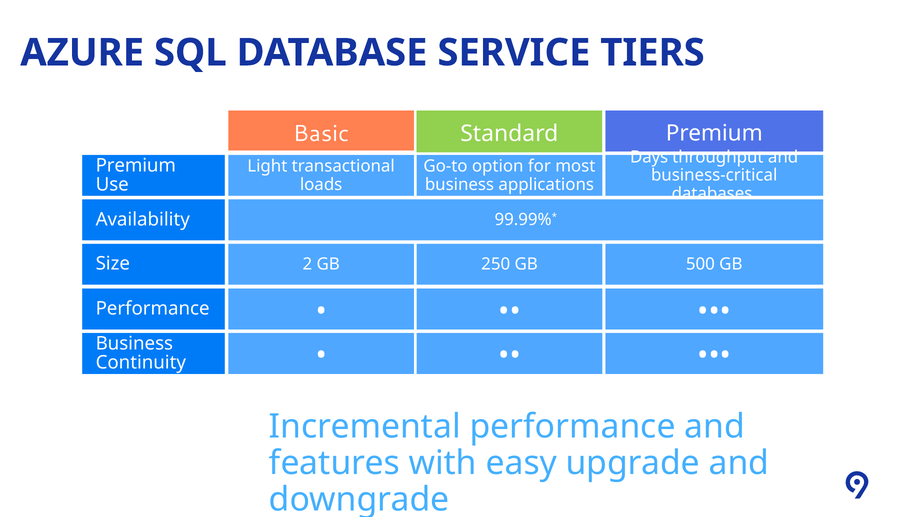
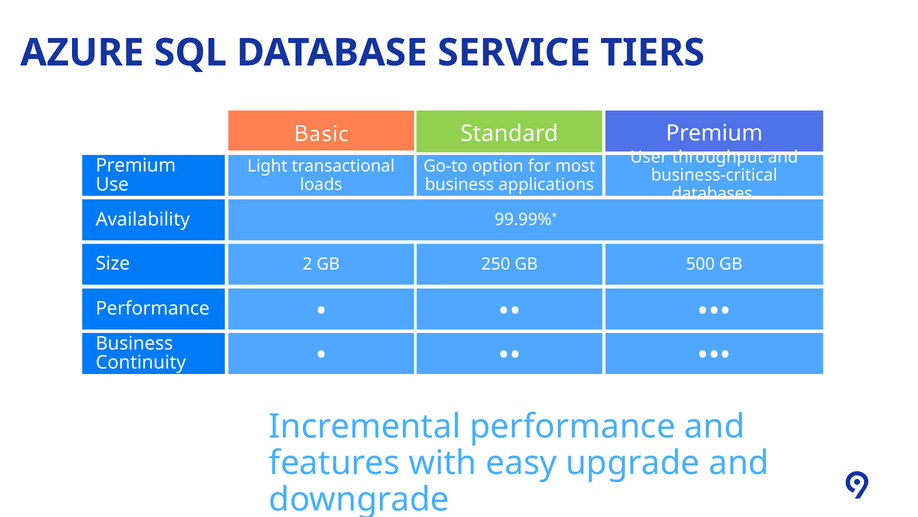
Days: Days -> User
